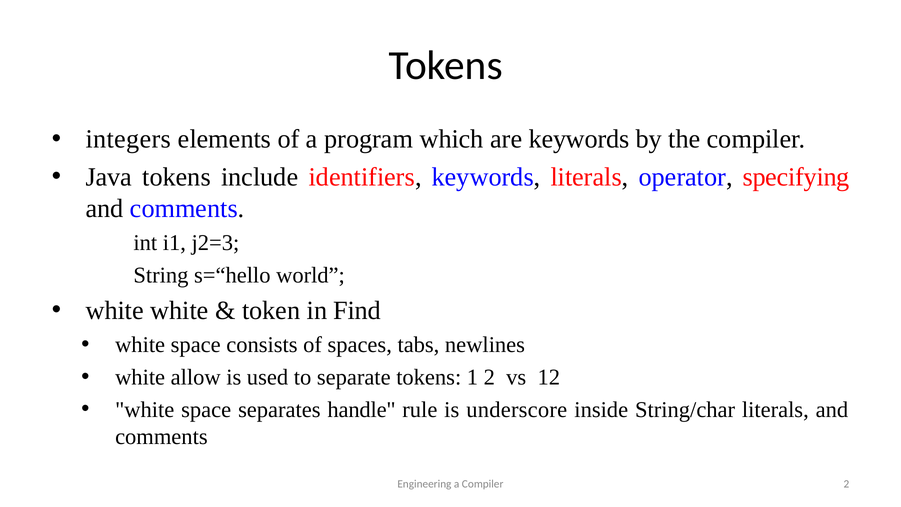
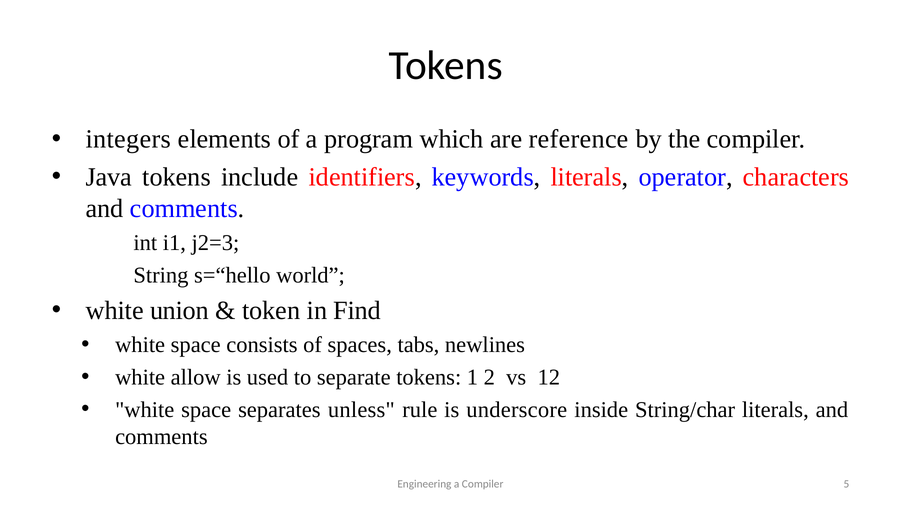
are keywords: keywords -> reference
specifying: specifying -> characters
white white: white -> union
handle: handle -> unless
Compiler 2: 2 -> 5
